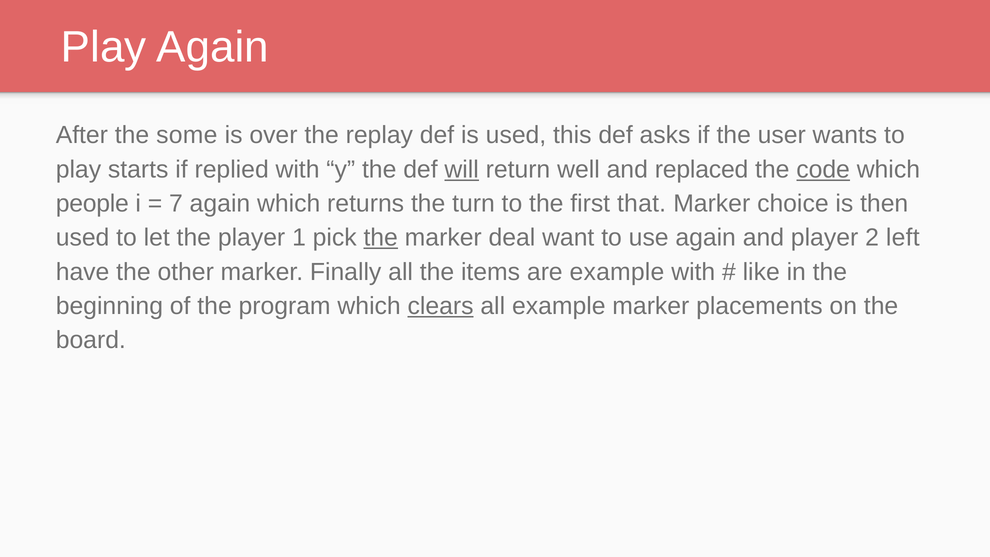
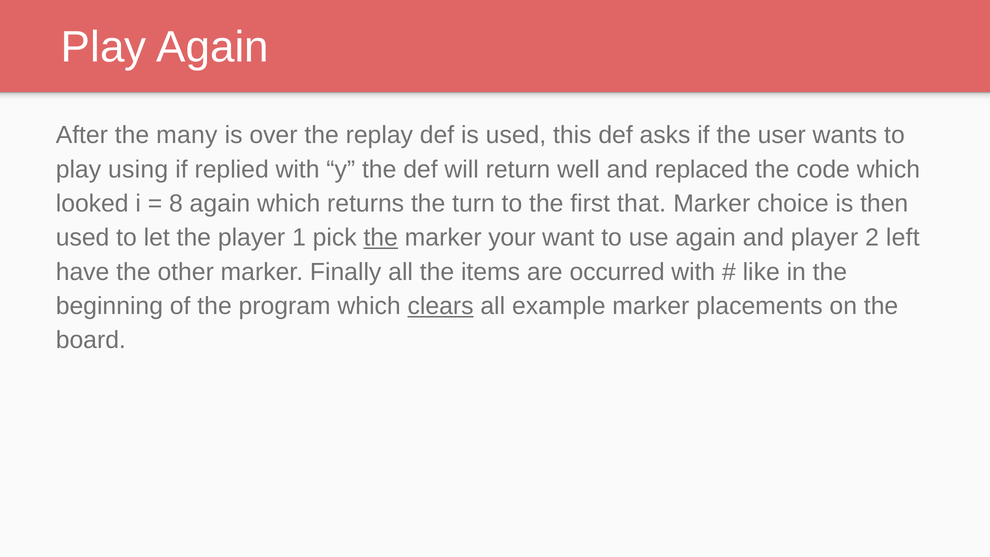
some: some -> many
starts: starts -> using
will underline: present -> none
code underline: present -> none
people: people -> looked
7: 7 -> 8
deal: deal -> your
are example: example -> occurred
